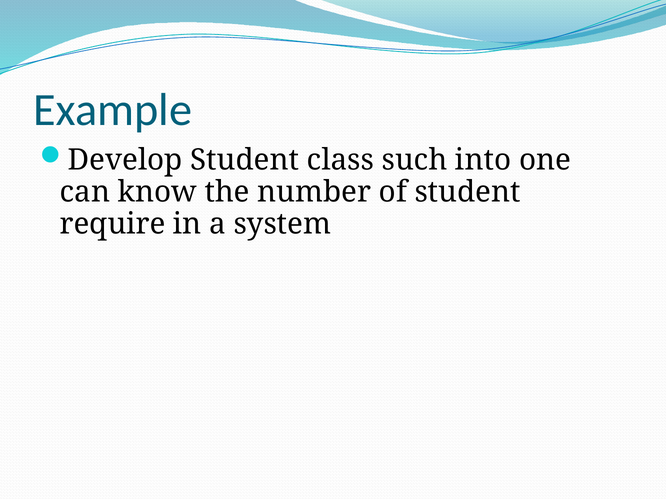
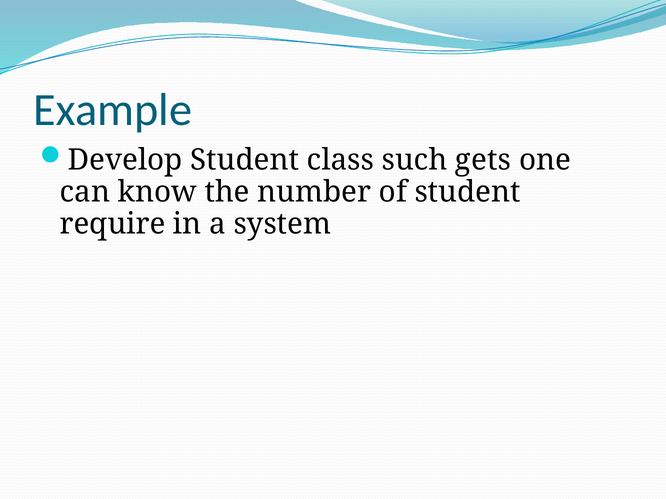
into: into -> gets
